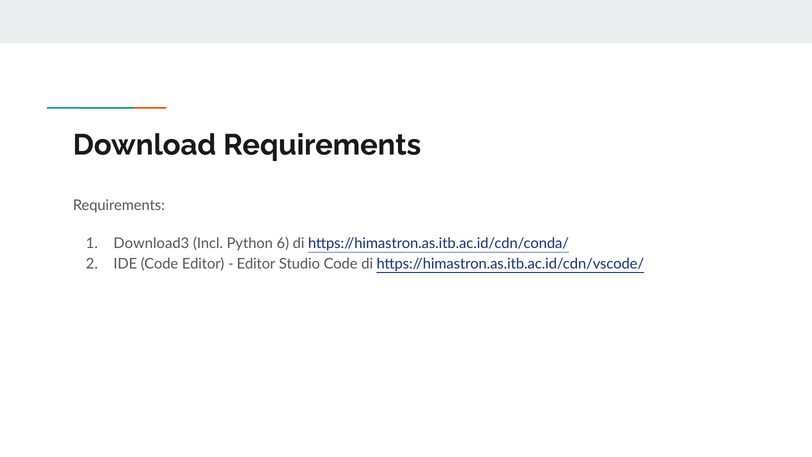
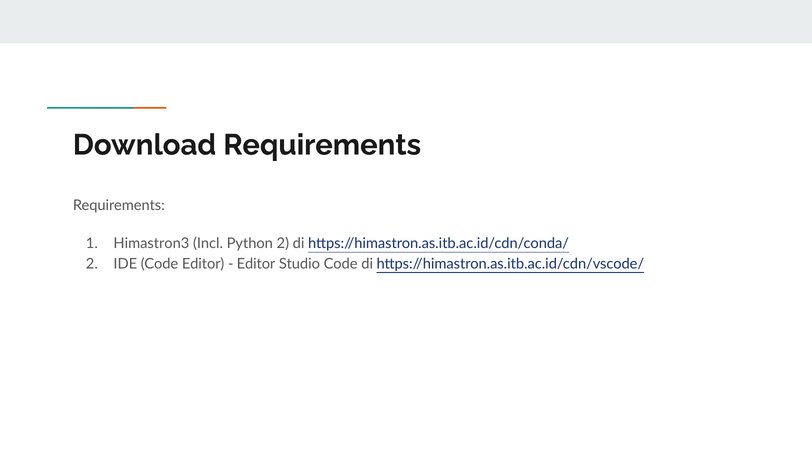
Download3: Download3 -> Himastron3
Python 6: 6 -> 2
